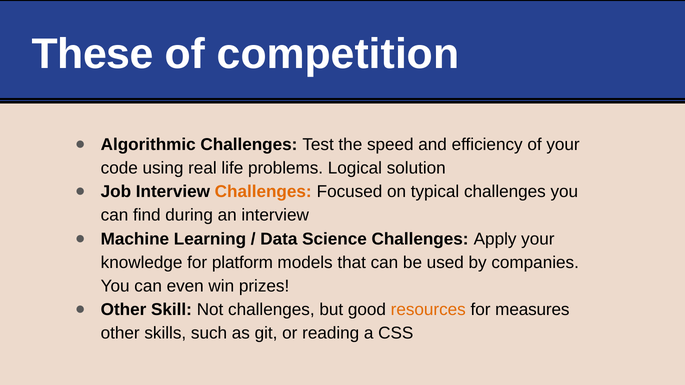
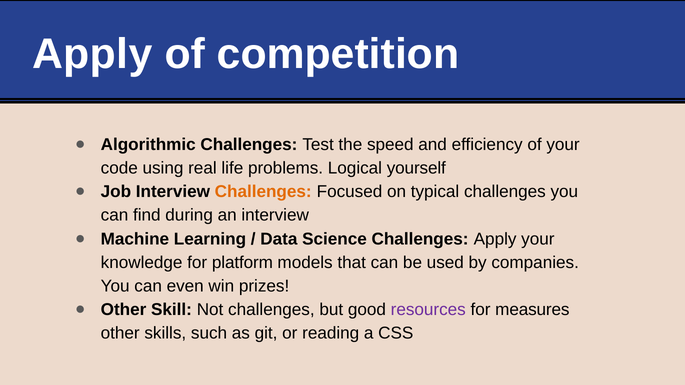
These at (93, 54): These -> Apply
solution: solution -> yourself
resources colour: orange -> purple
